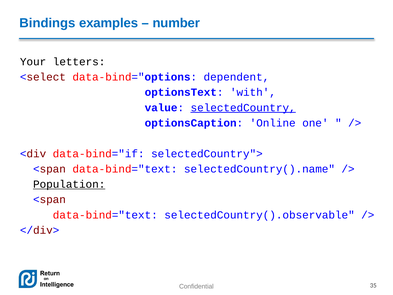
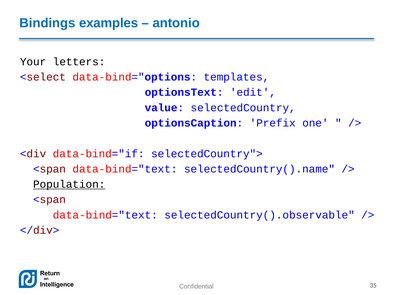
number: number -> antonio
dependent: dependent -> templates
with: with -> edit
selectedCountry underline: present -> none
Online: Online -> Prefix
